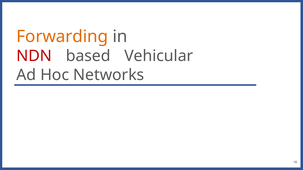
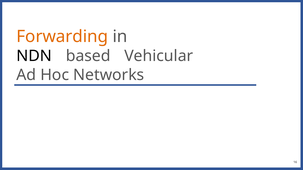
NDN colour: red -> black
